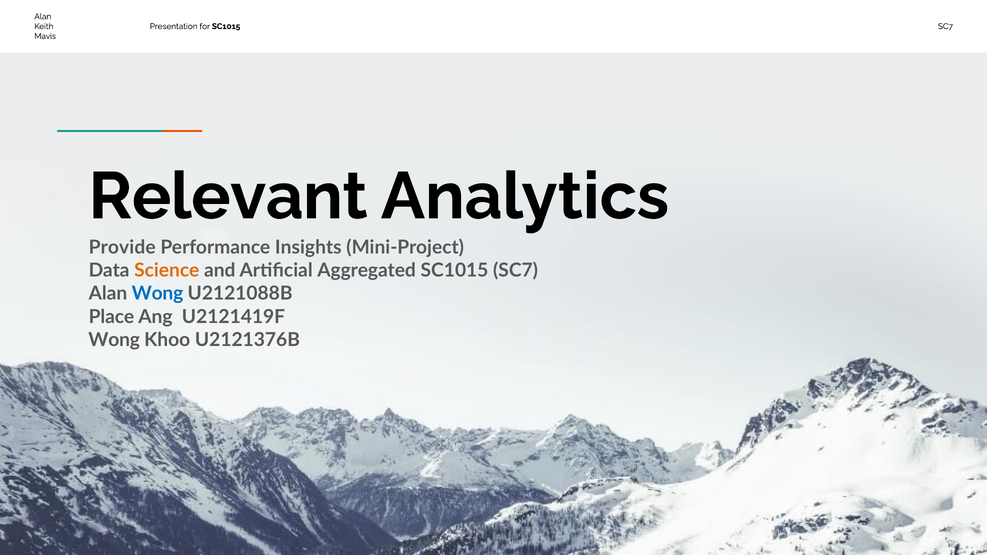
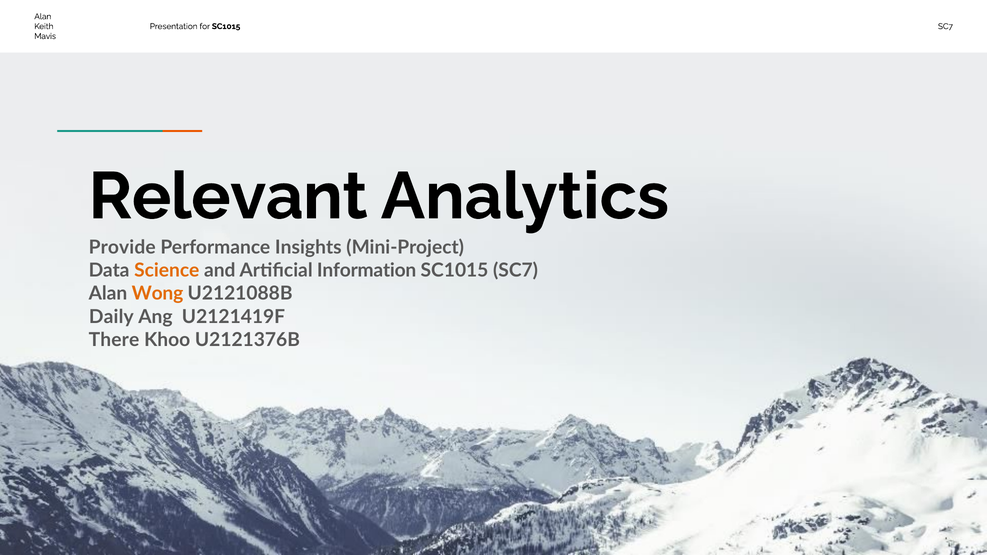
Aggregated: Aggregated -> Information
Wong at (157, 294) colour: blue -> orange
Place: Place -> Daily
Wong at (114, 340): Wong -> There
